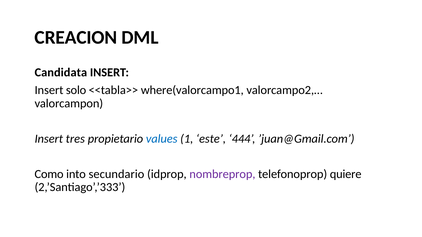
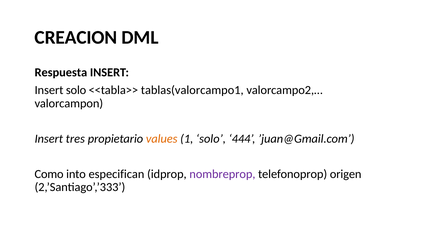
Candidata: Candidata -> Respuesta
where(valorcampo1: where(valorcampo1 -> tablas(valorcampo1
values colour: blue -> orange
1 este: este -> solo
secundario: secundario -> especifican
quiere: quiere -> origen
